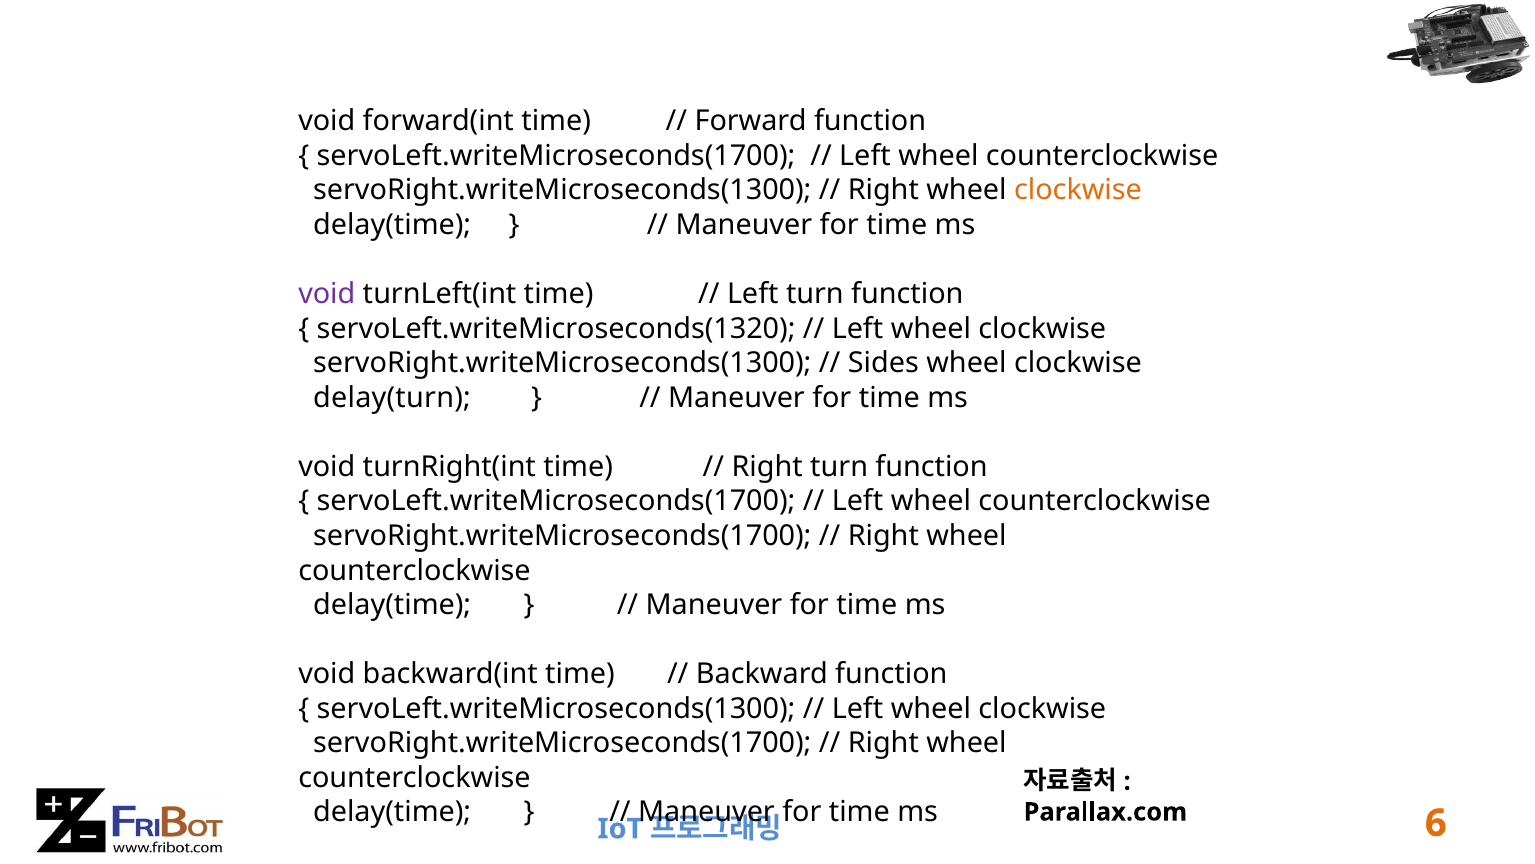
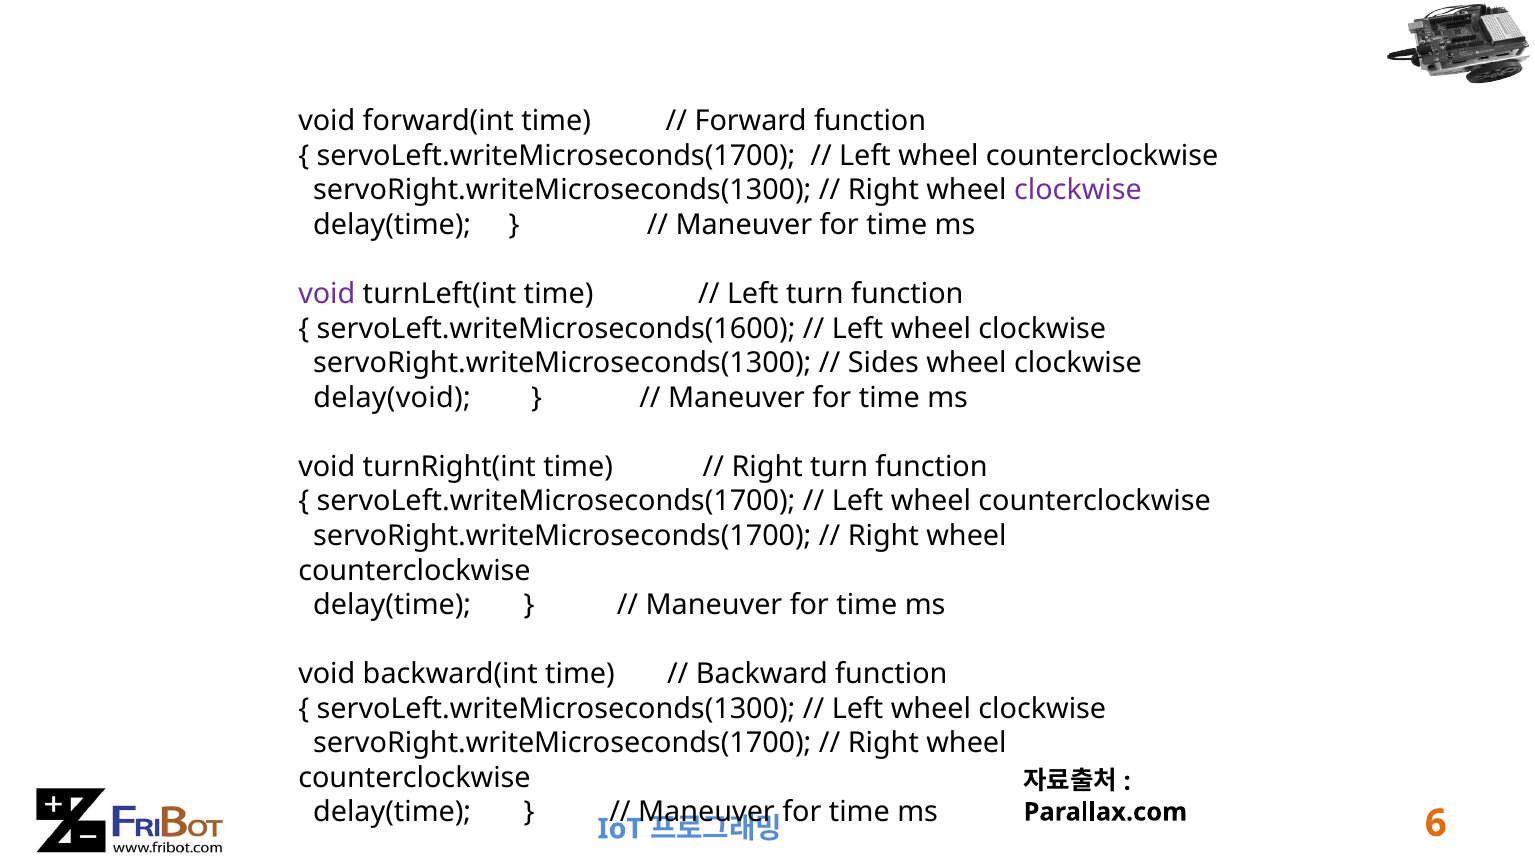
clockwise at (1078, 190) colour: orange -> purple
servoLeft.writeMicroseconds(1320: servoLeft.writeMicroseconds(1320 -> servoLeft.writeMicroseconds(1600
delay(turn: delay(turn -> delay(void
